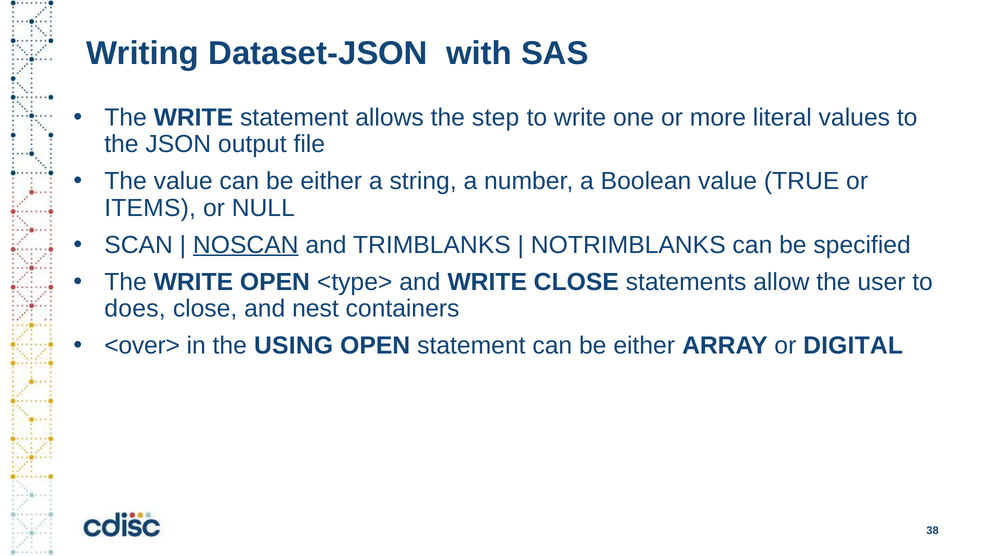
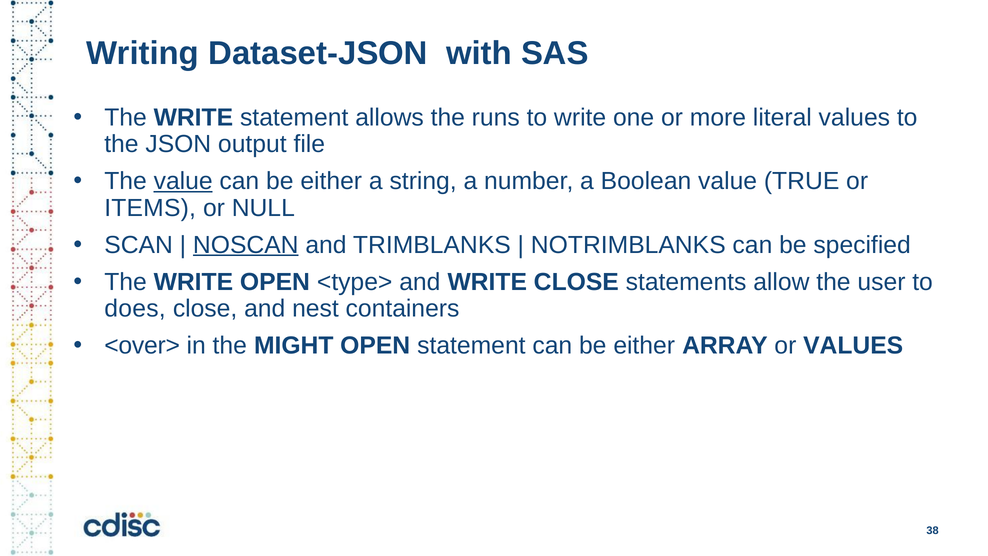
step: step -> runs
value at (183, 181) underline: none -> present
USING: USING -> MIGHT
or DIGITAL: DIGITAL -> VALUES
